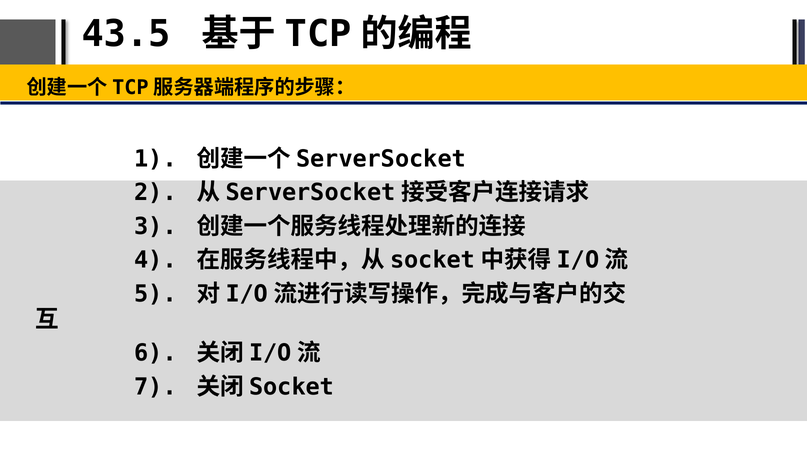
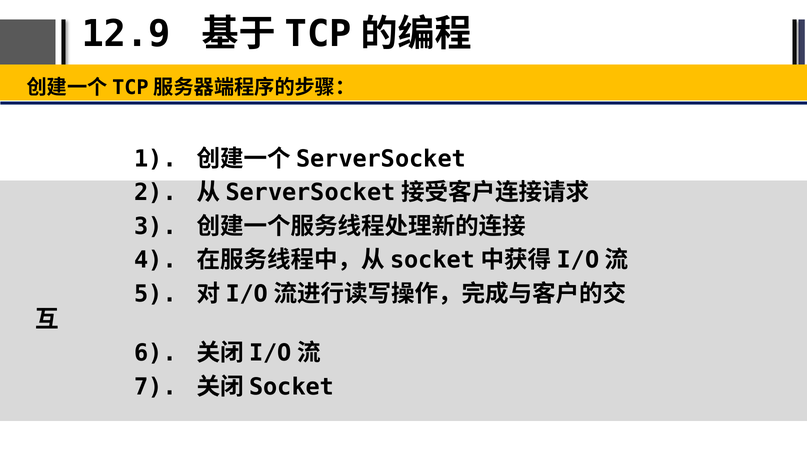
43.5: 43.5 -> 12.9
